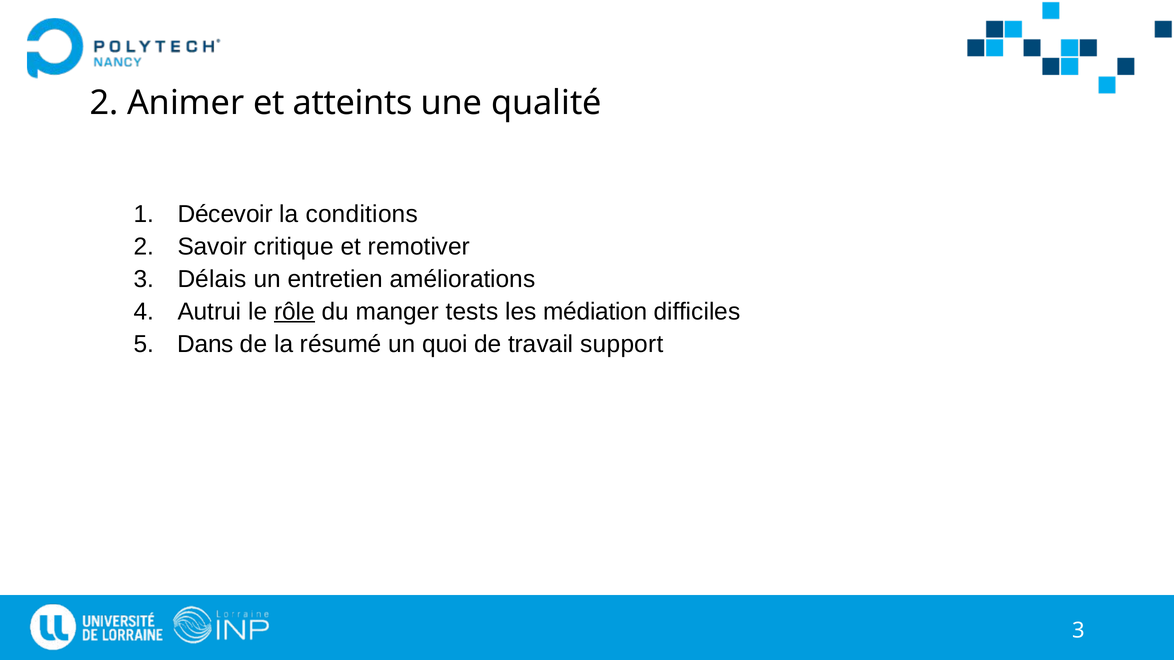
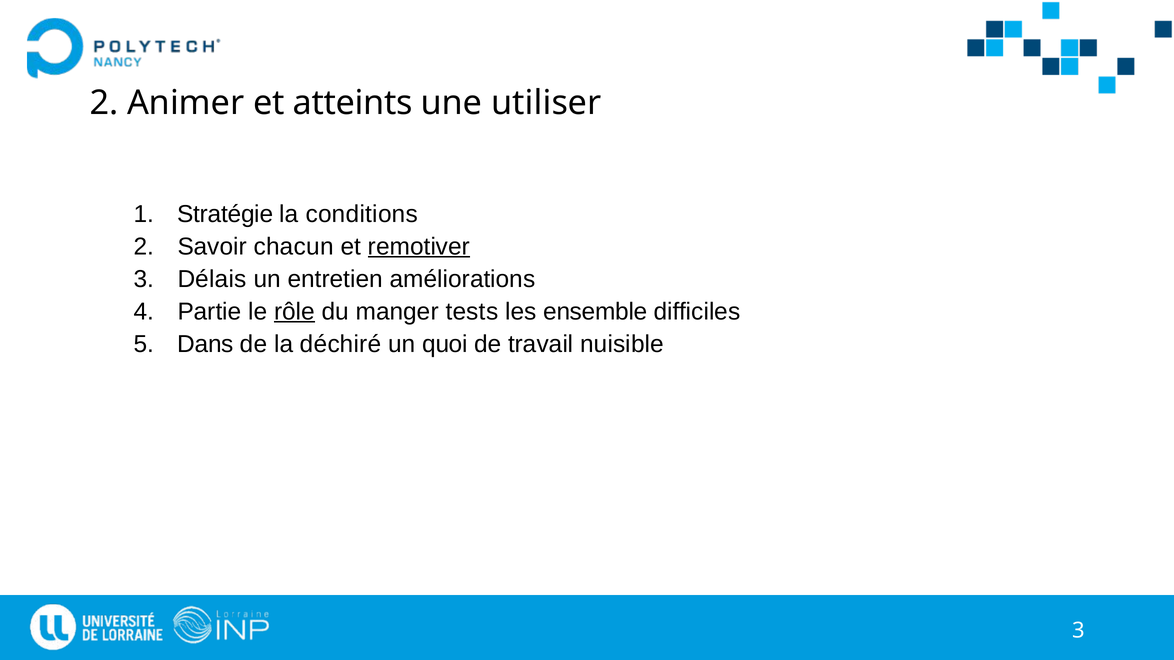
qualité: qualité -> utiliser
Décevoir: Décevoir -> Stratégie
critique: critique -> chacun
remotiver underline: none -> present
Autrui: Autrui -> Partie
médiation: médiation -> ensemble
résumé: résumé -> déchiré
support: support -> nuisible
